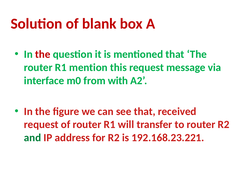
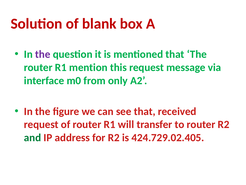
the at (43, 54) colour: red -> purple
with: with -> only
192.168.23.221: 192.168.23.221 -> 424.729.02.405
